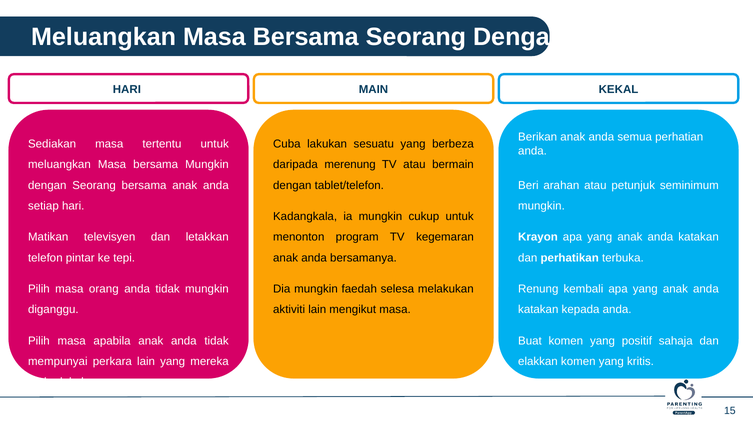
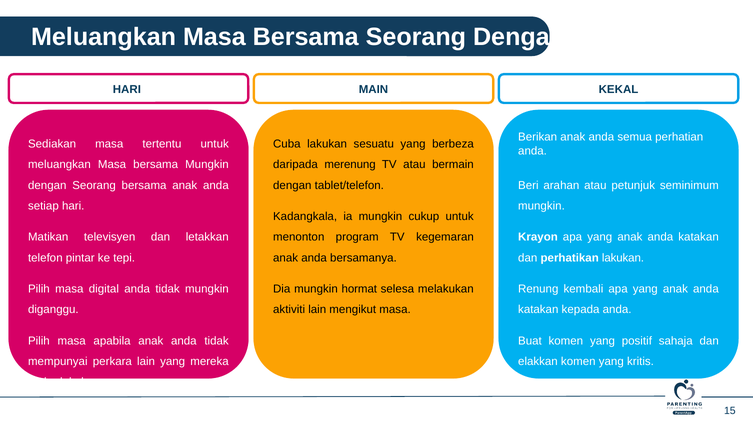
perhatikan terbuka: terbuka -> lakukan
orang: orang -> digital
faedah: faedah -> hormat
